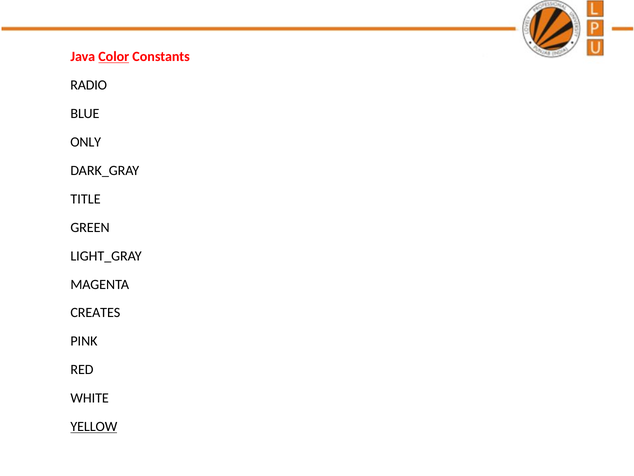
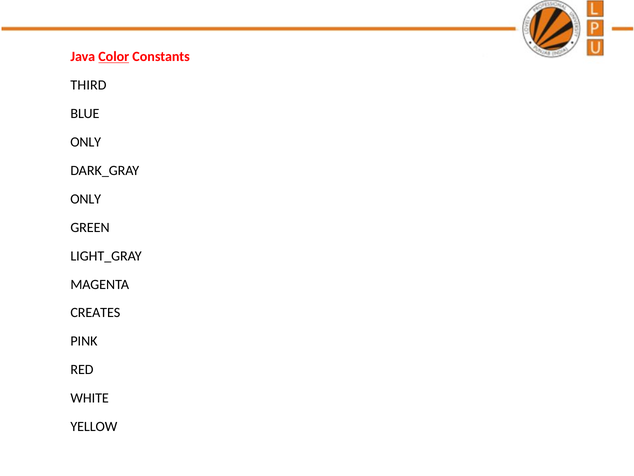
RADIO: RADIO -> THIRD
TITLE at (86, 199): TITLE -> ONLY
YELLOW underline: present -> none
